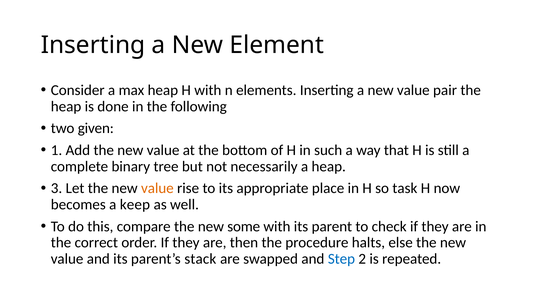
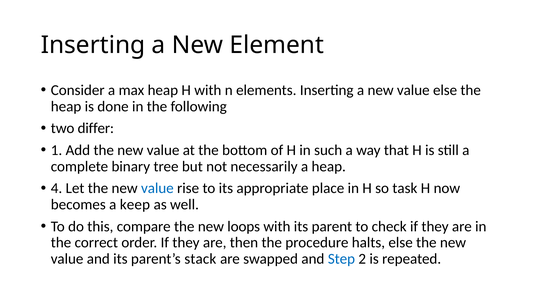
value pair: pair -> else
given: given -> differ
3: 3 -> 4
value at (157, 188) colour: orange -> blue
some: some -> loops
